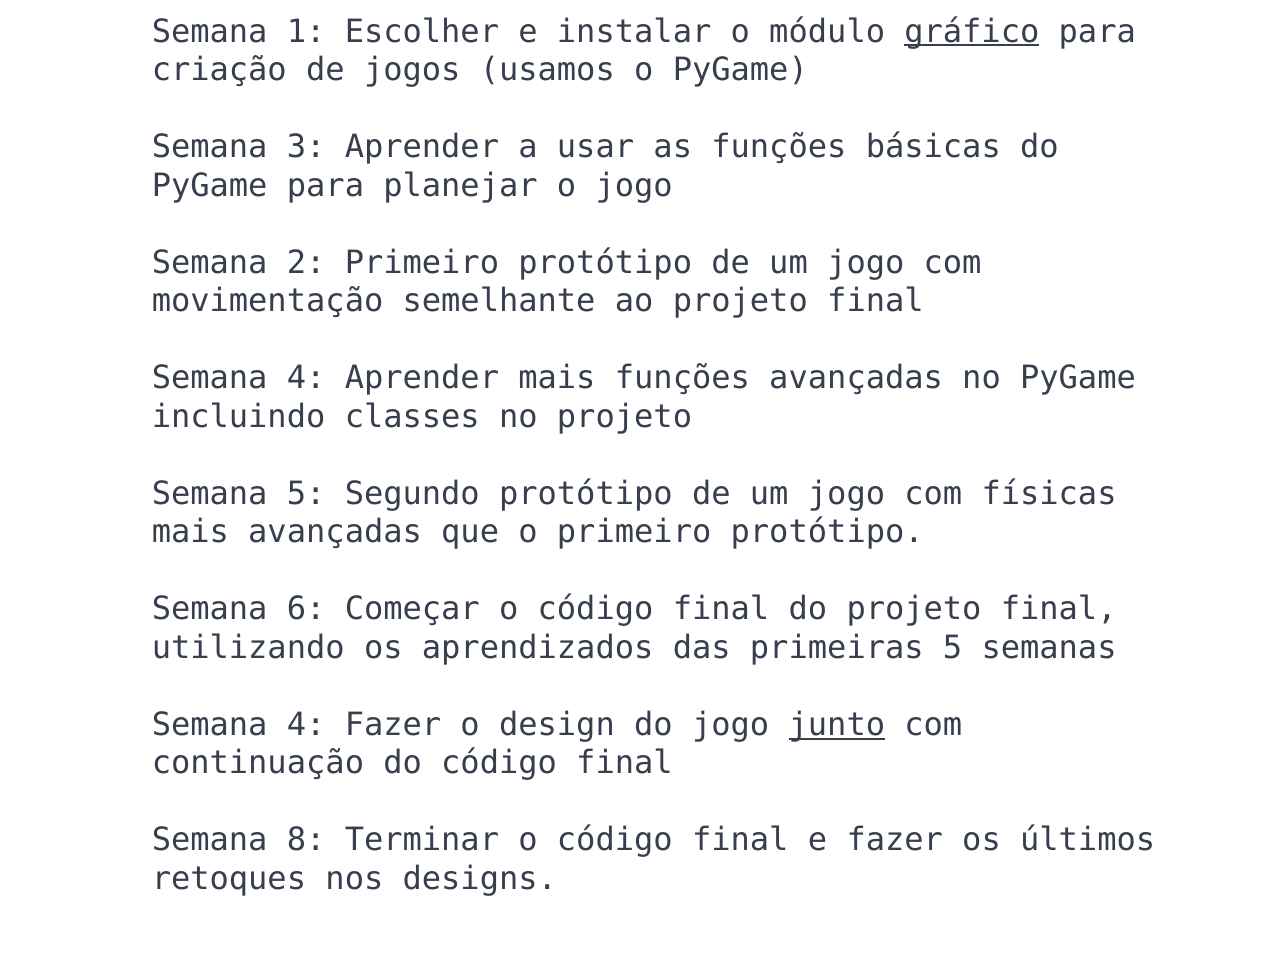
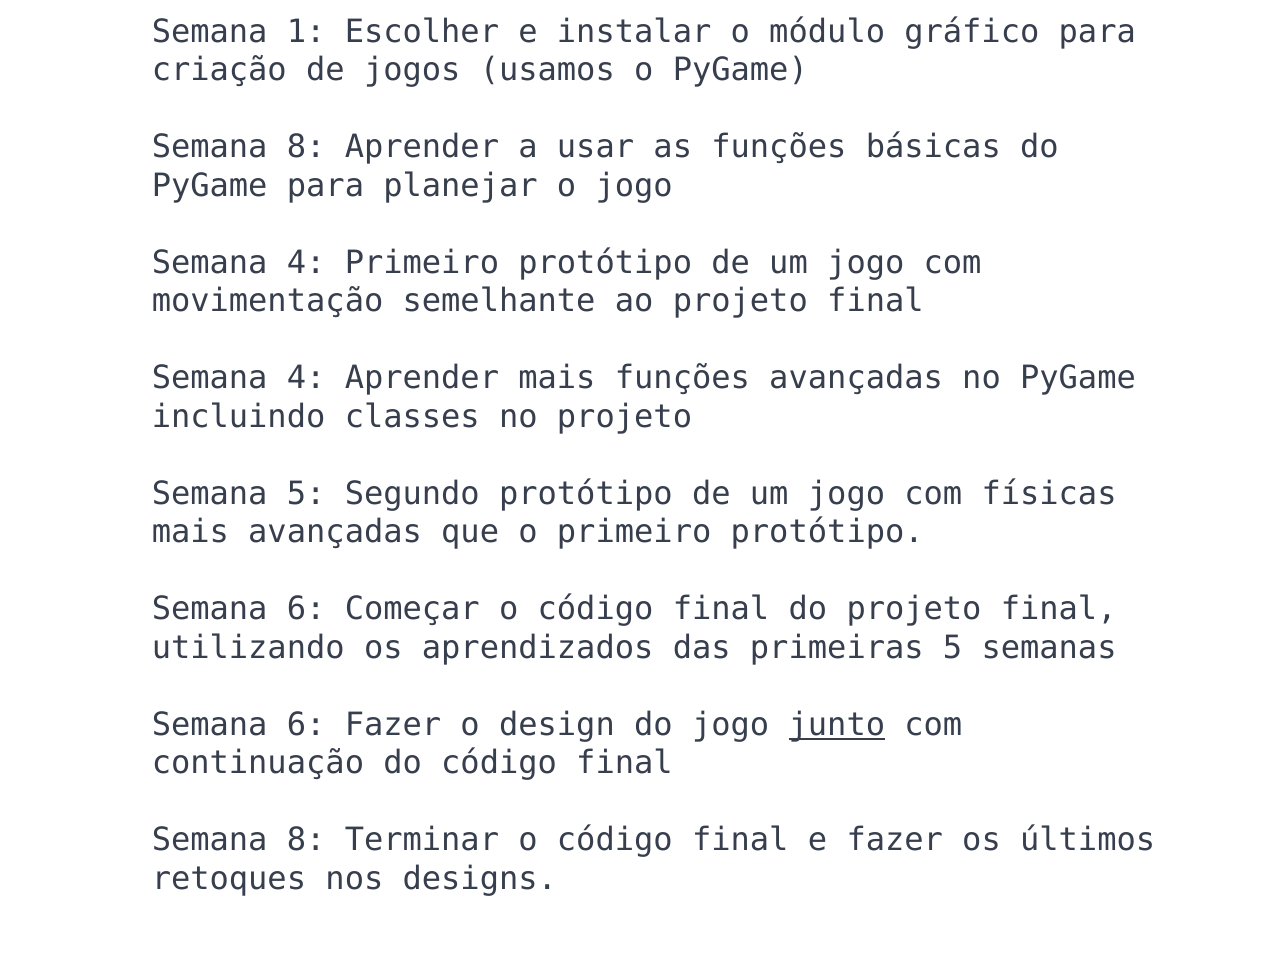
gráfico underline: present -> none
3 at (306, 147): 3 -> 8
2 at (306, 262): 2 -> 4
4 at (306, 724): 4 -> 6
